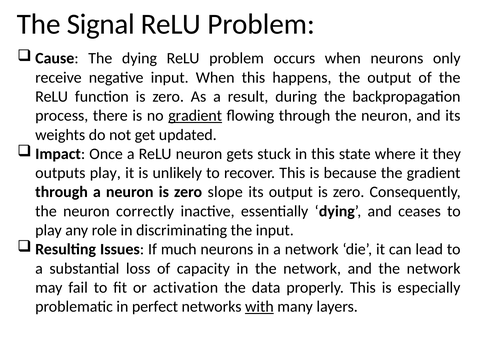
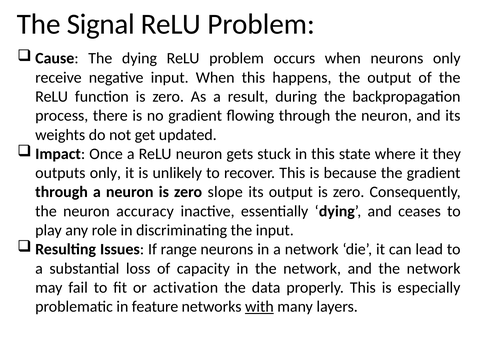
gradient at (195, 116) underline: present -> none
outputs play: play -> only
correctly: correctly -> accuracy
much: much -> range
perfect: perfect -> feature
